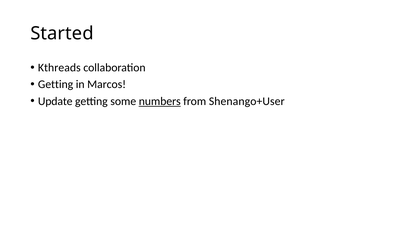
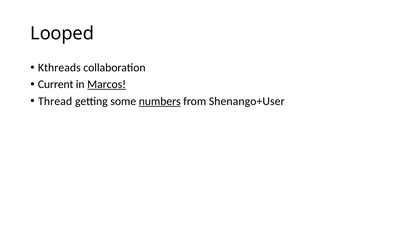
Started: Started -> Looped
Getting at (56, 84): Getting -> Current
Marcos underline: none -> present
Update: Update -> Thread
